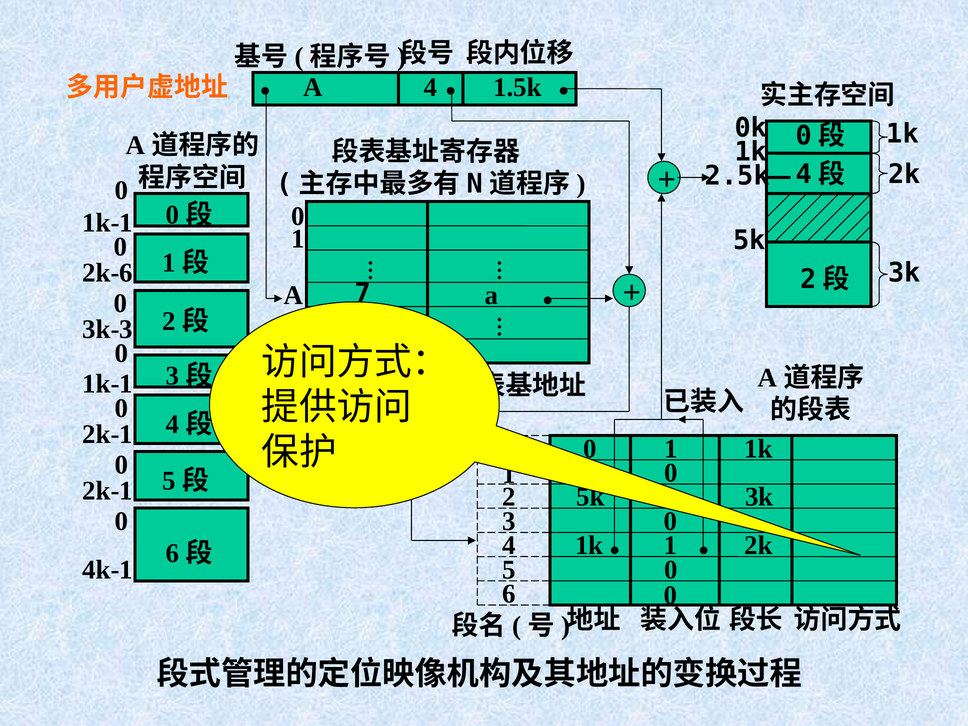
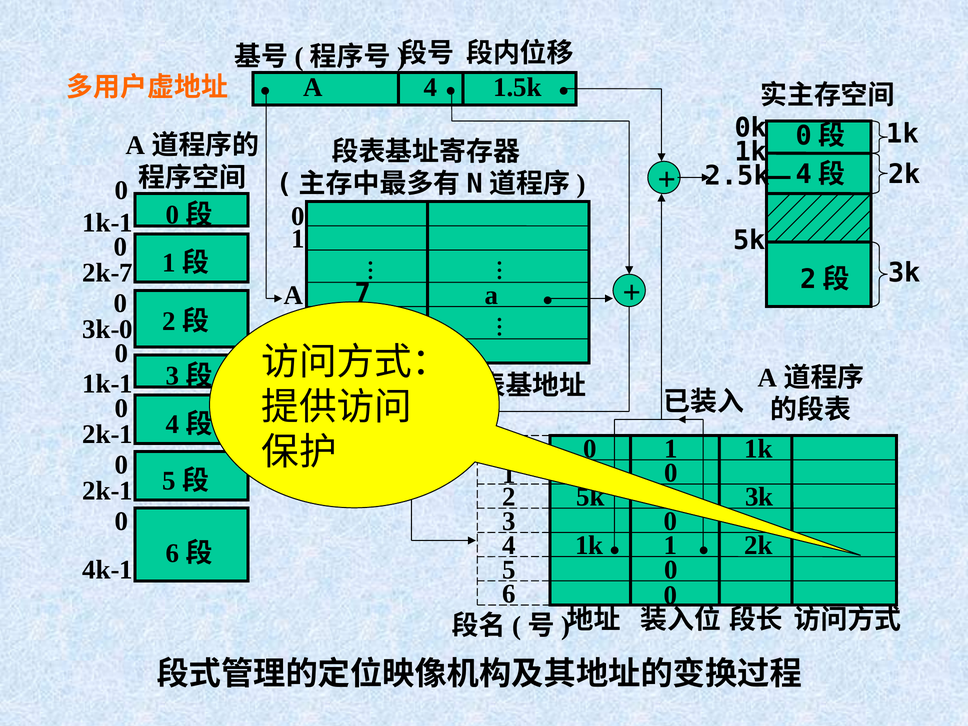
2k-6: 2k-6 -> 2k-7
3k-3: 3k-3 -> 3k-0
